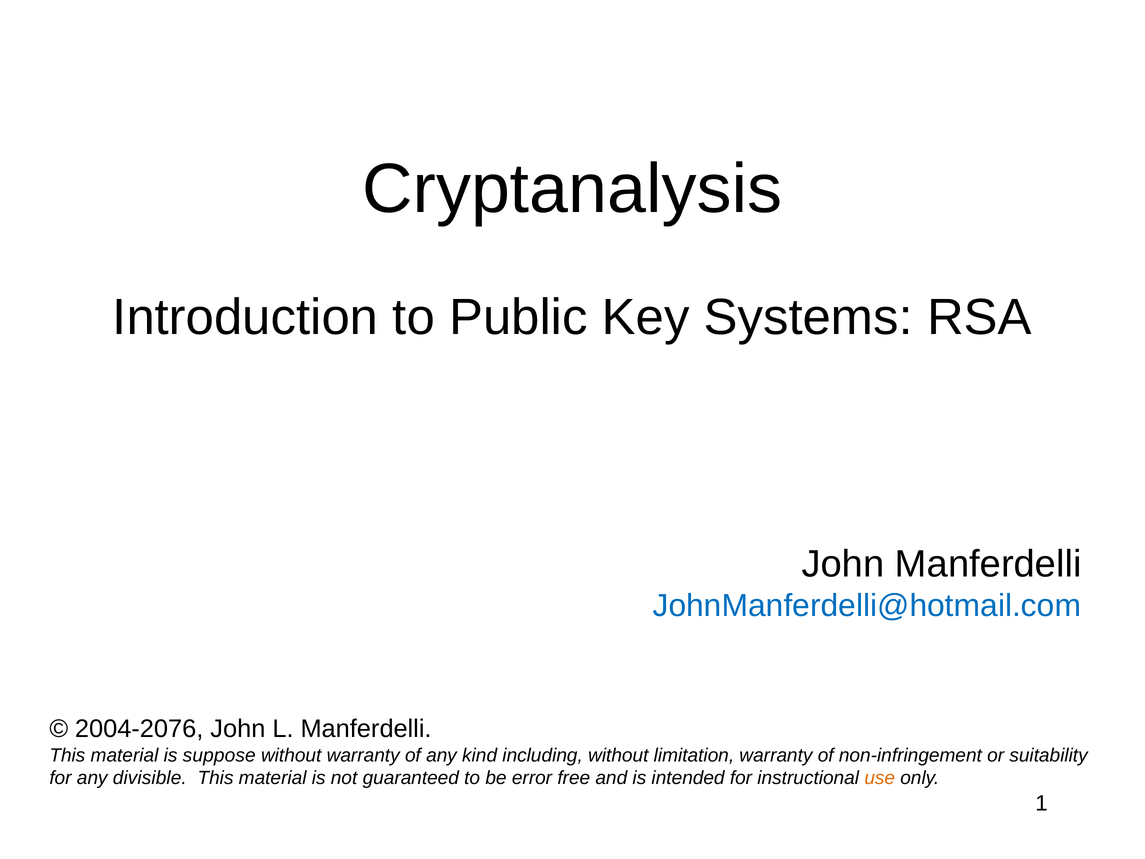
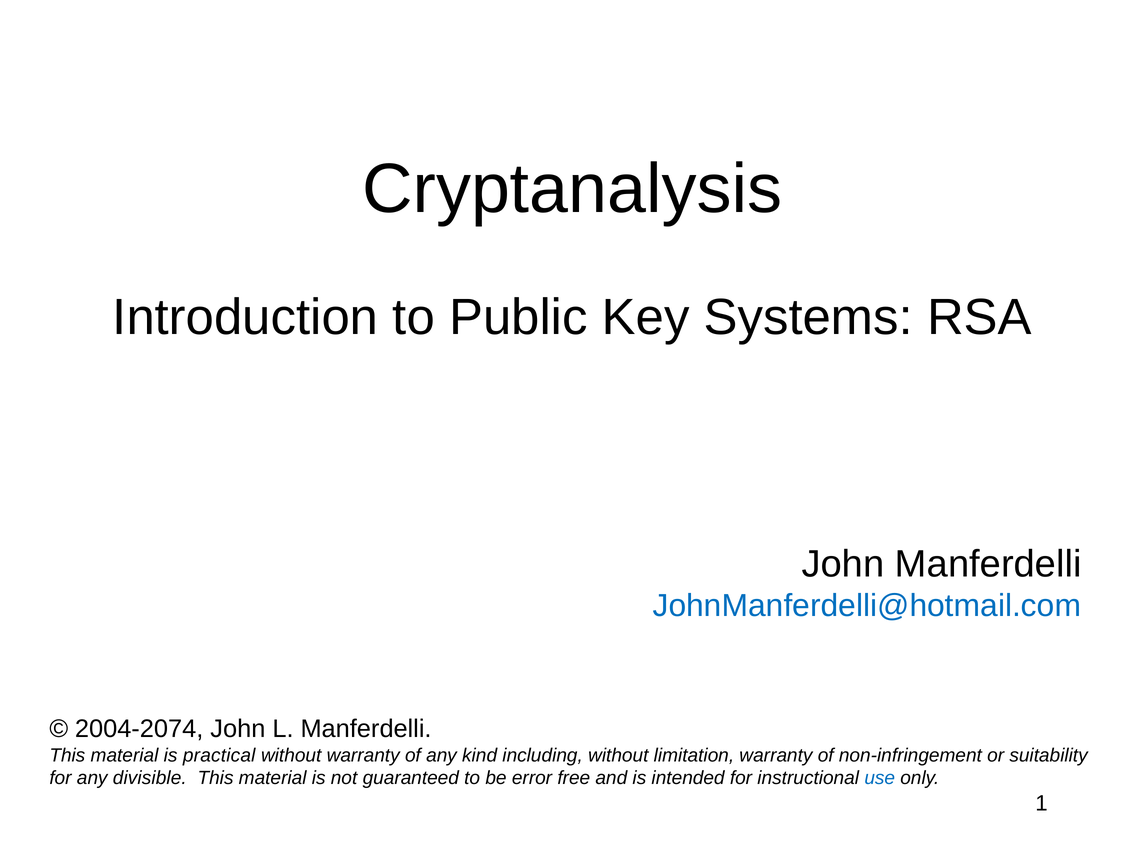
2004-2076: 2004-2076 -> 2004-2074
suppose: suppose -> practical
use colour: orange -> blue
